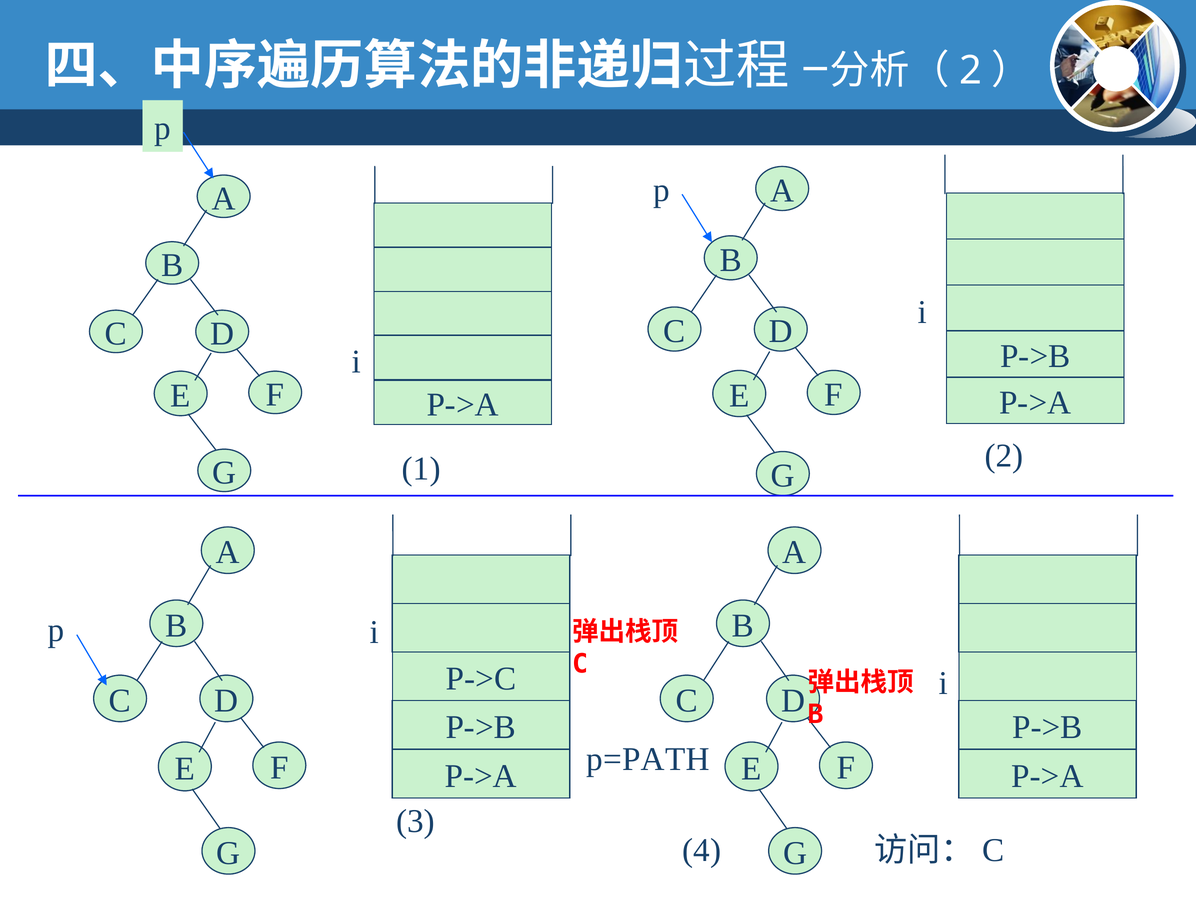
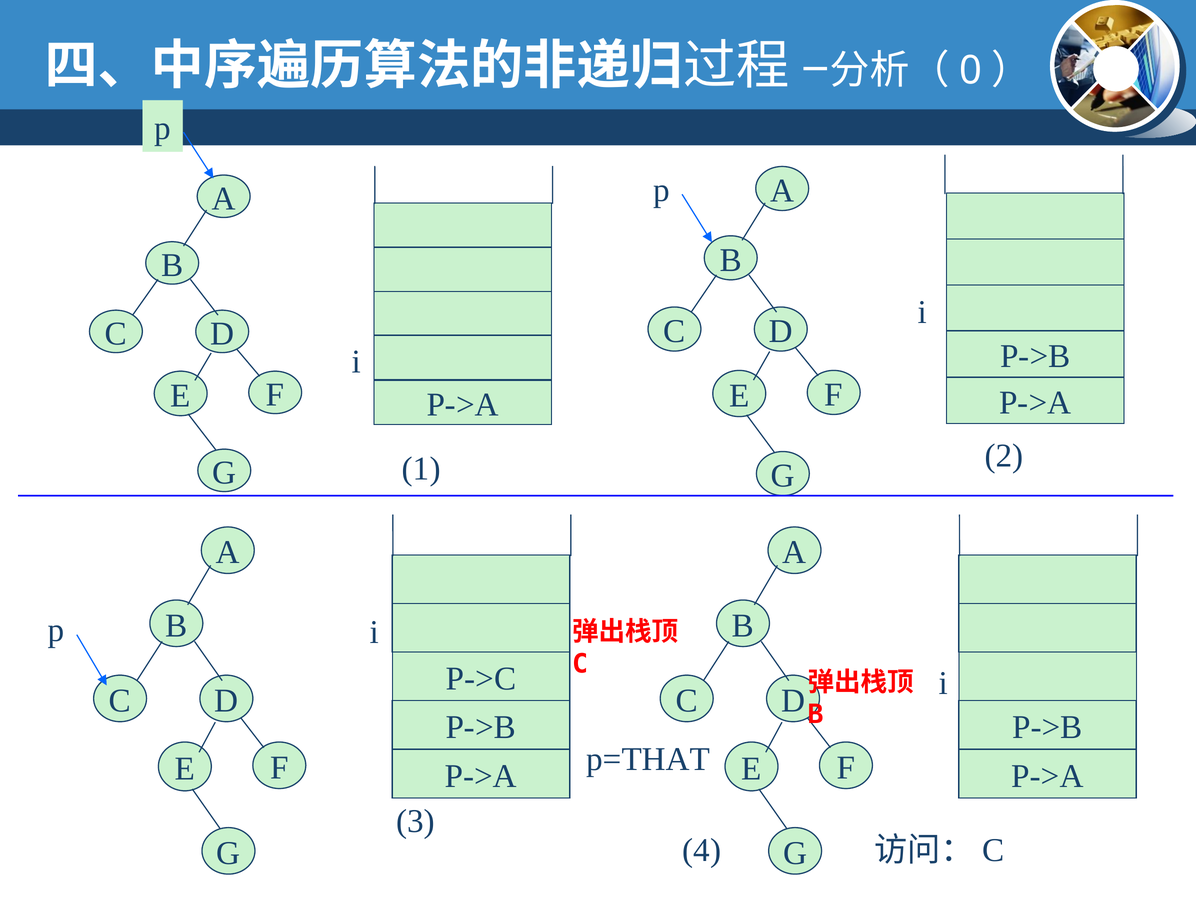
2 at (970, 71): 2 -> 0
p=PATH: p=PATH -> p=THAT
